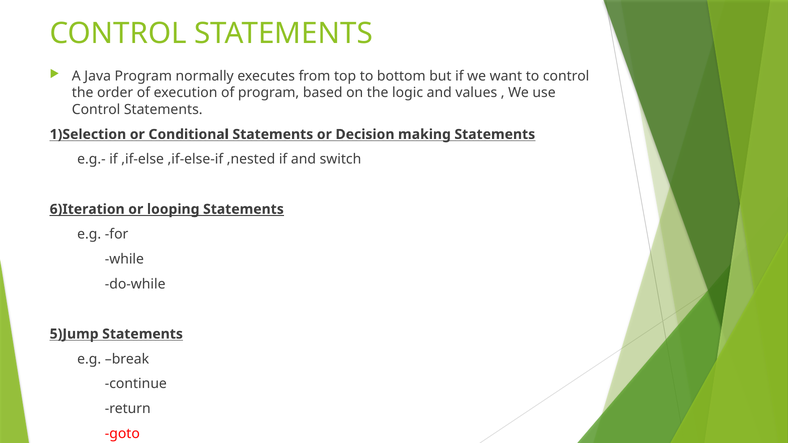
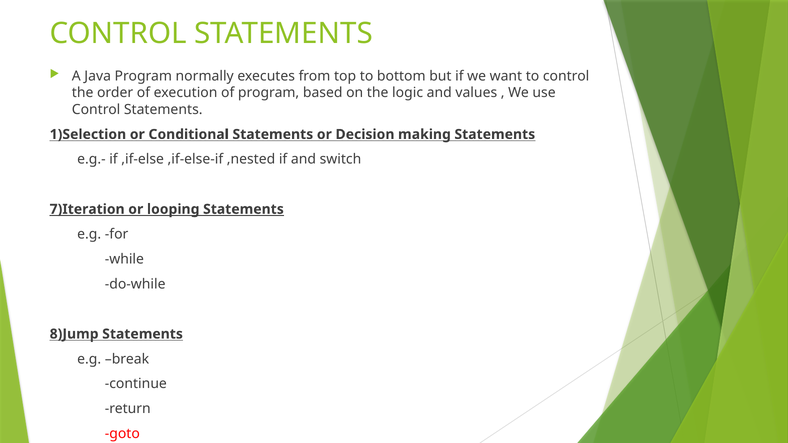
6)Iteration: 6)Iteration -> 7)Iteration
5)Jump: 5)Jump -> 8)Jump
